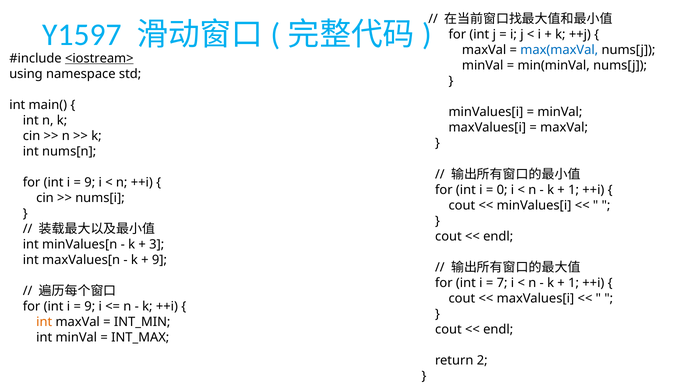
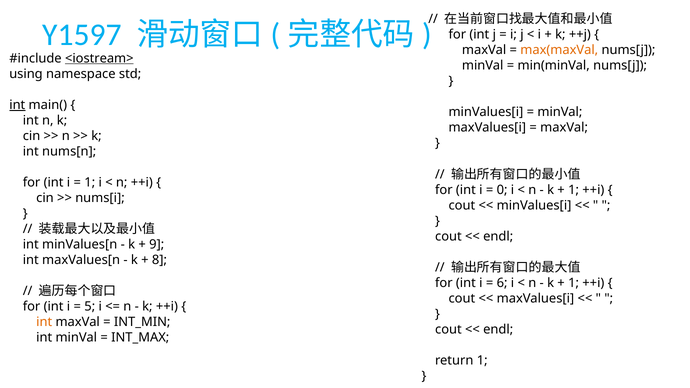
max(maxVal colour: blue -> orange
int at (17, 105) underline: none -> present
9 at (90, 182): 9 -> 1
3: 3 -> 9
9 at (160, 260): 9 -> 8
7: 7 -> 6
9 at (90, 307): 9 -> 5
return 2: 2 -> 1
